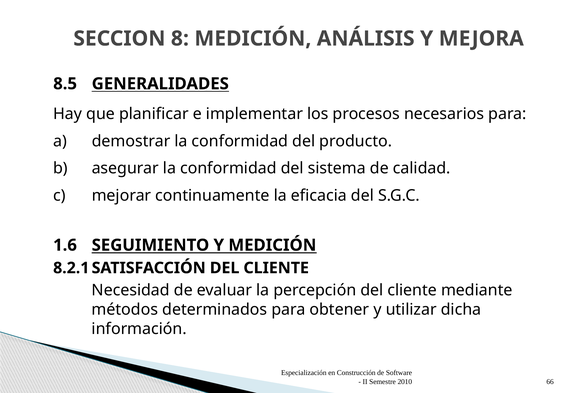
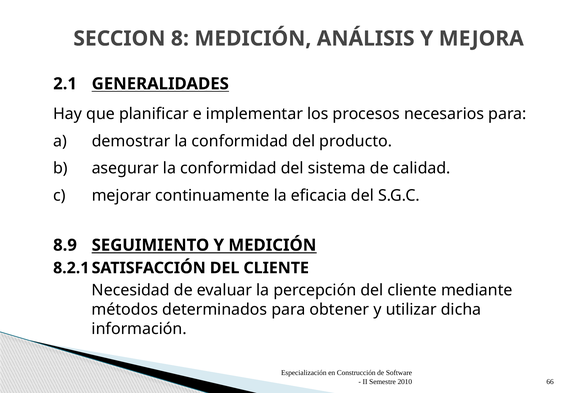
8.5: 8.5 -> 2.1
1.6: 1.6 -> 8.9
